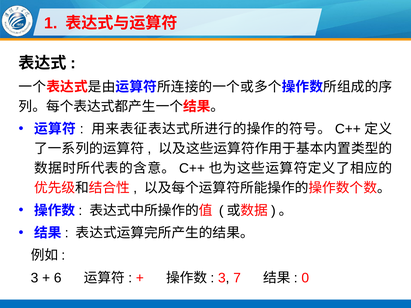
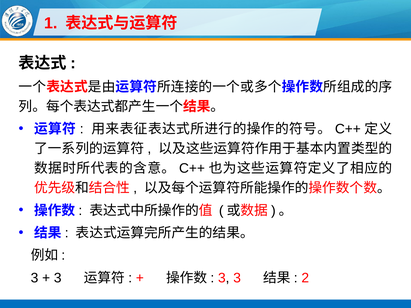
6 at (58, 278): 6 -> 3
3 7: 7 -> 3
0: 0 -> 2
